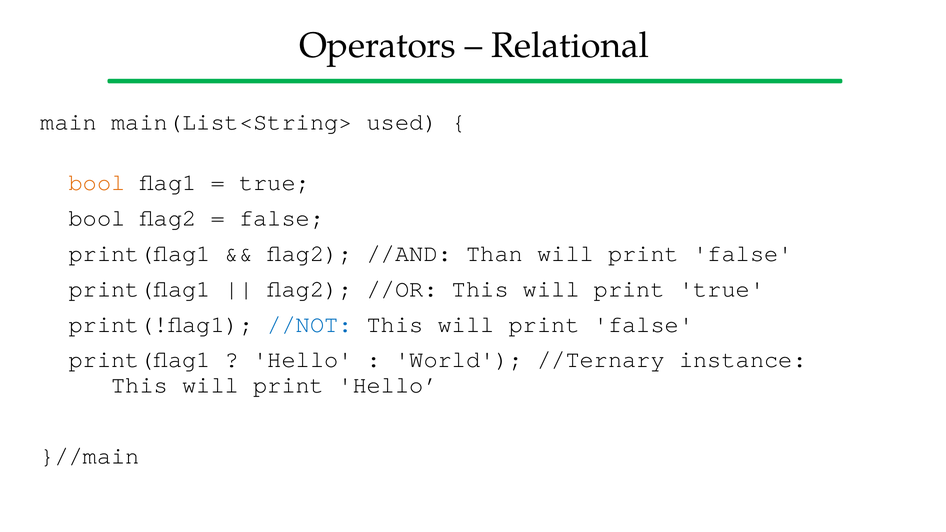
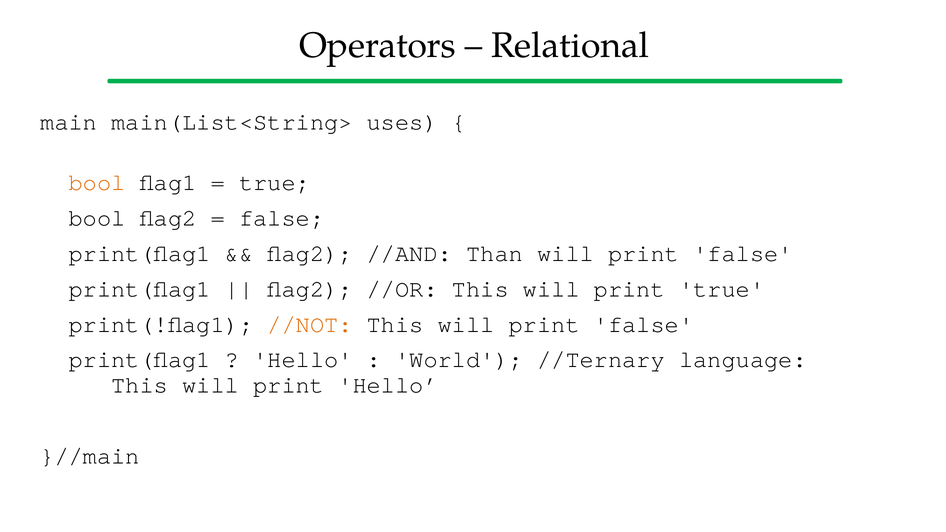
used: used -> uses
//NOT colour: blue -> orange
instance: instance -> language
